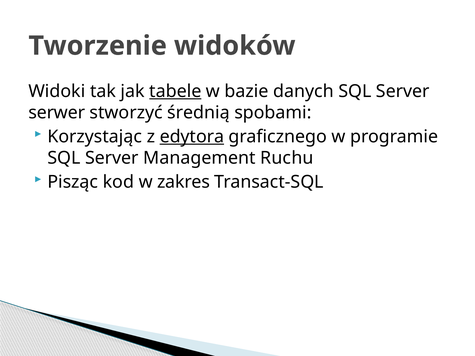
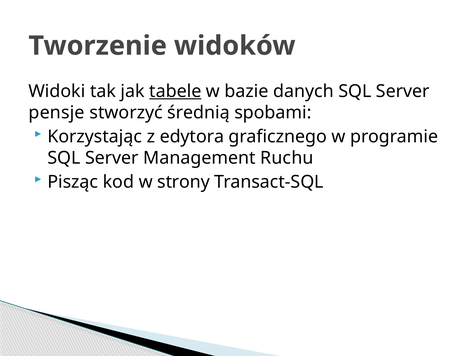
serwer: serwer -> pensje
edytora underline: present -> none
zakres: zakres -> strony
